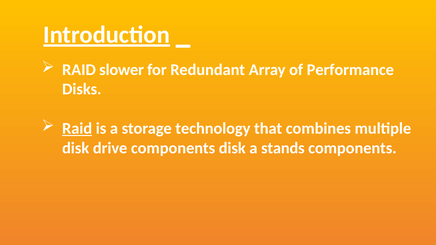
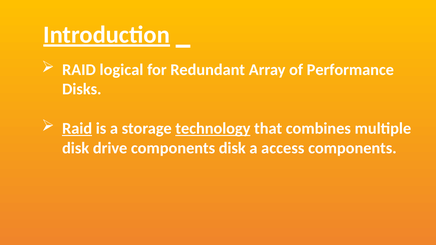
slower: slower -> logical
technology underline: none -> present
stands: stands -> access
